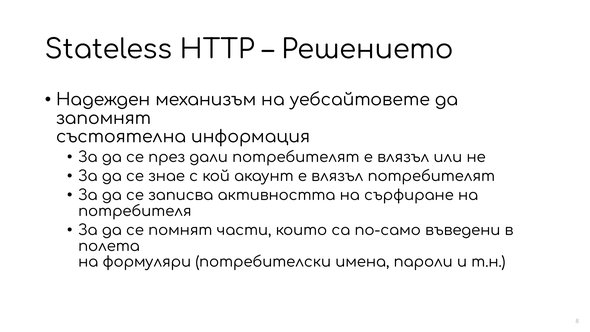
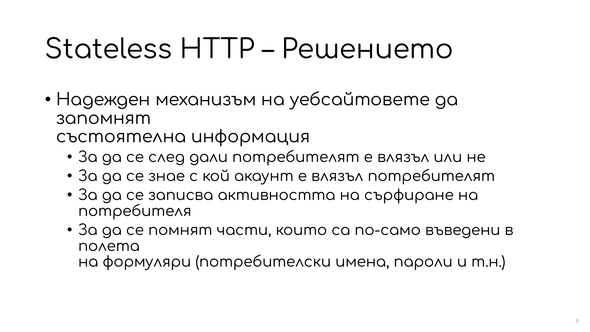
през: през -> след
